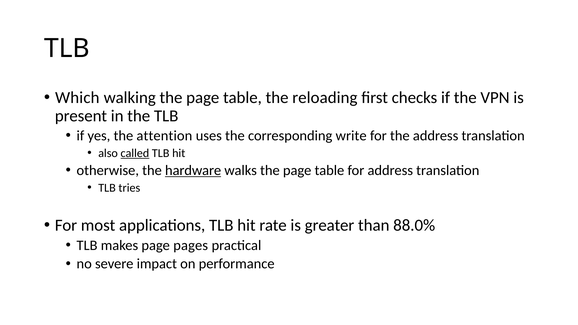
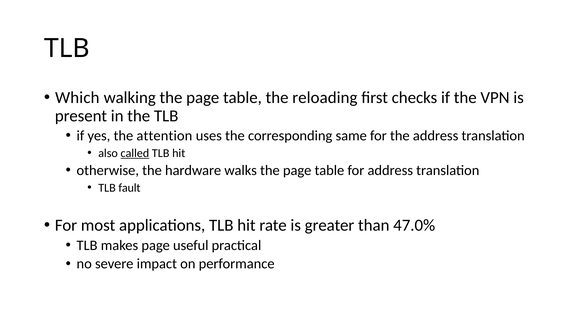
write: write -> same
hardware underline: present -> none
tries: tries -> fault
88.0%: 88.0% -> 47.0%
pages: pages -> useful
